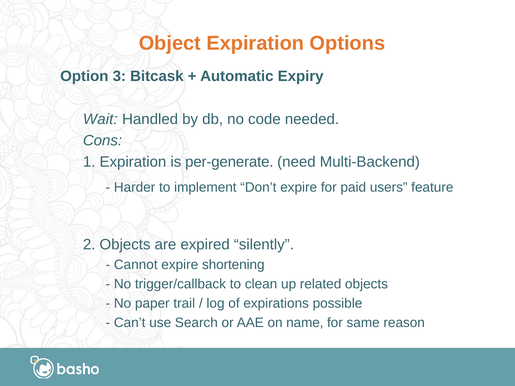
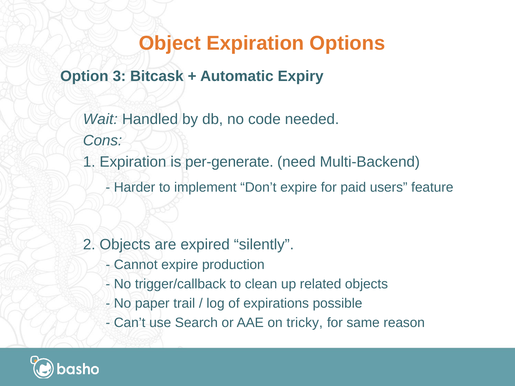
shortening: shortening -> production
name: name -> tricky
